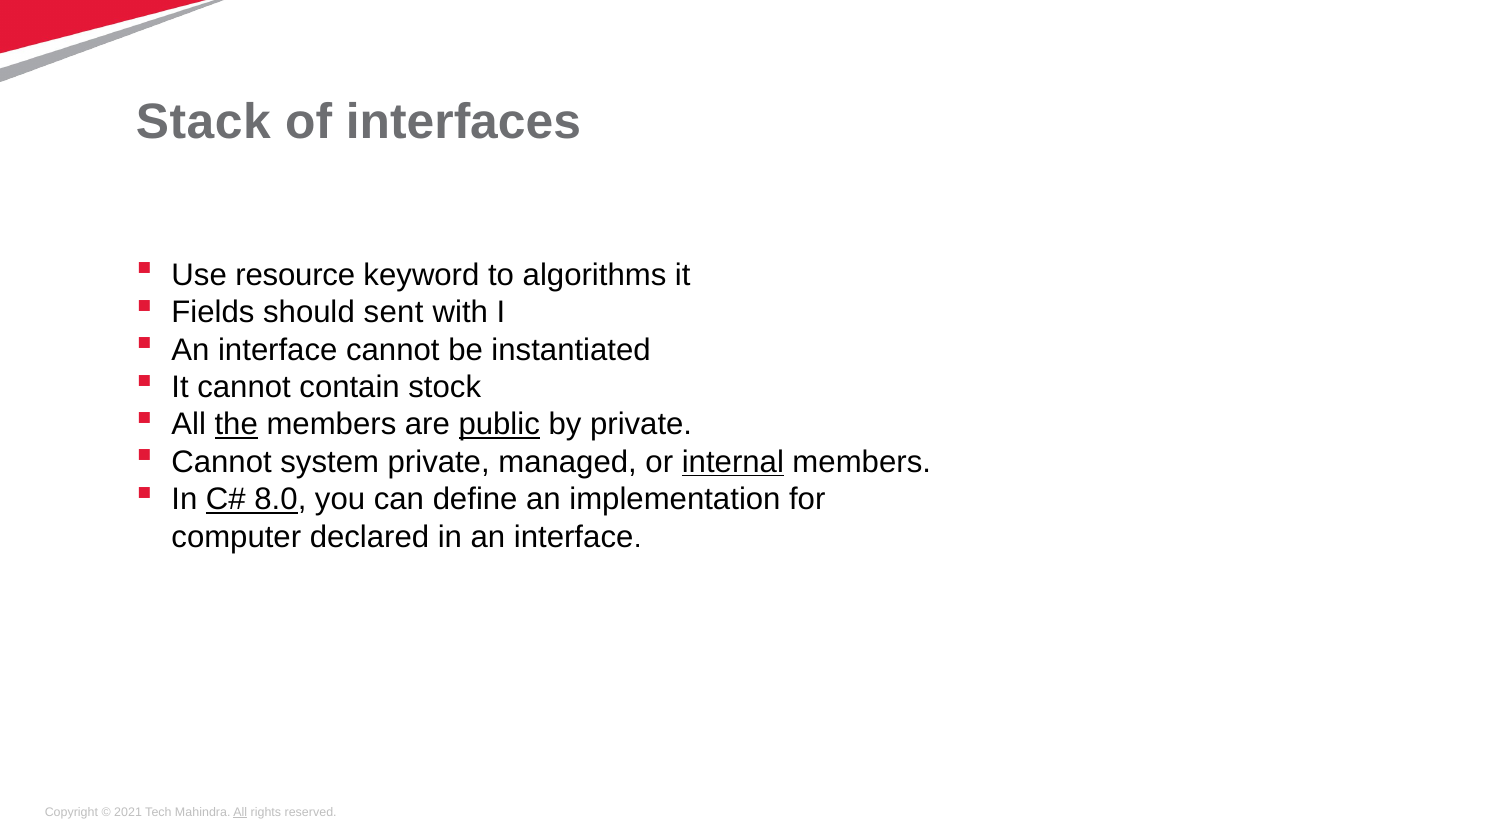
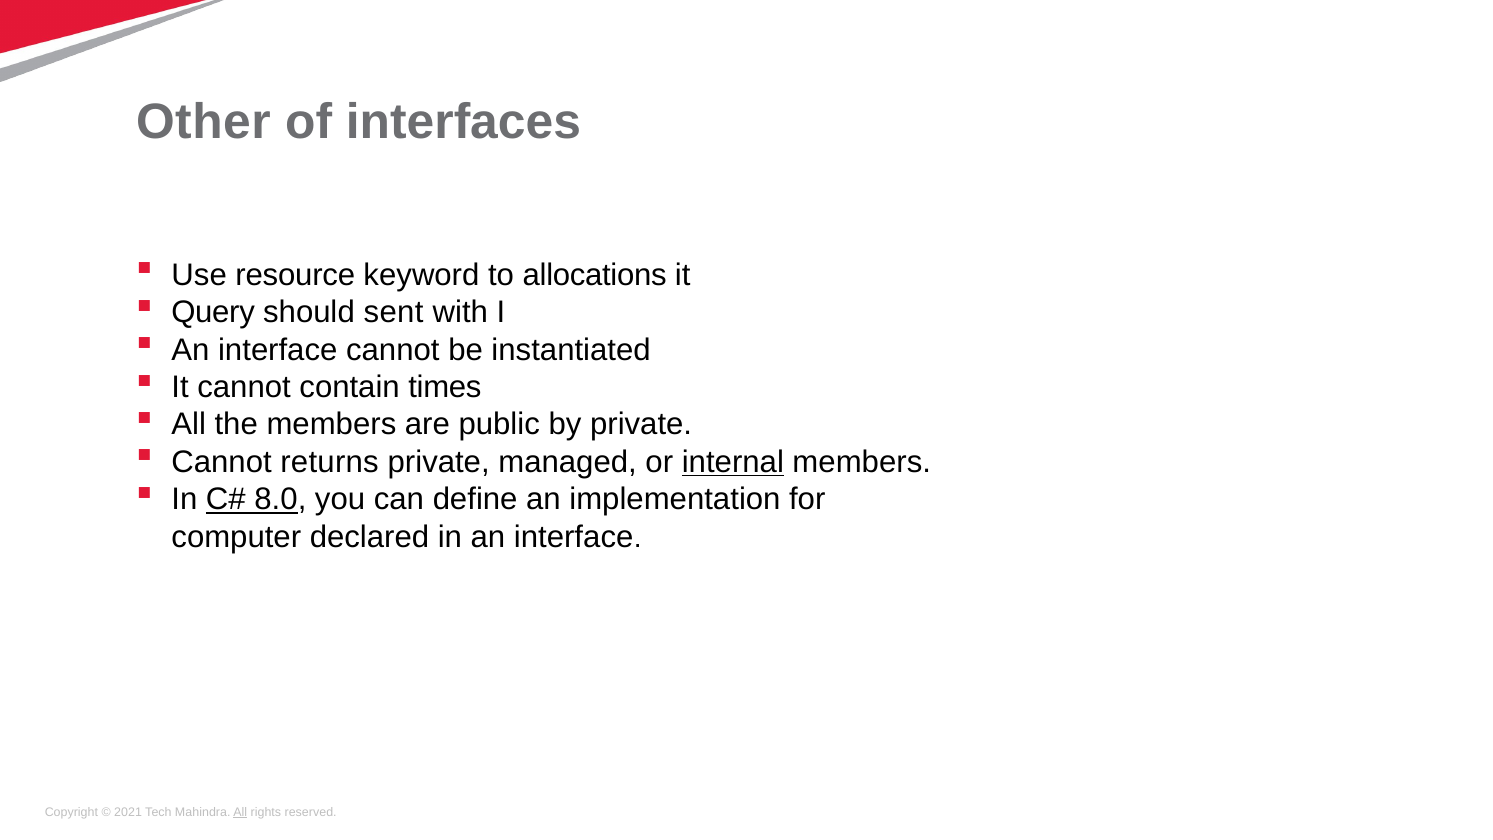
Stack: Stack -> Other
algorithms: algorithms -> allocations
Fields: Fields -> Query
stock: stock -> times
the underline: present -> none
public underline: present -> none
system: system -> returns
